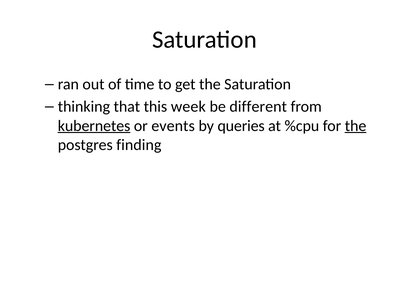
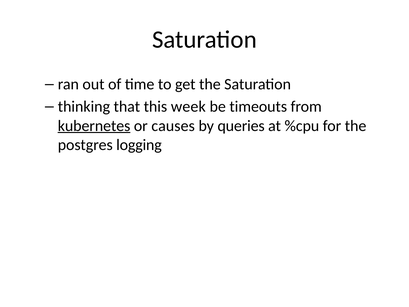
different: different -> timeouts
events: events -> causes
the at (356, 126) underline: present -> none
finding: finding -> logging
